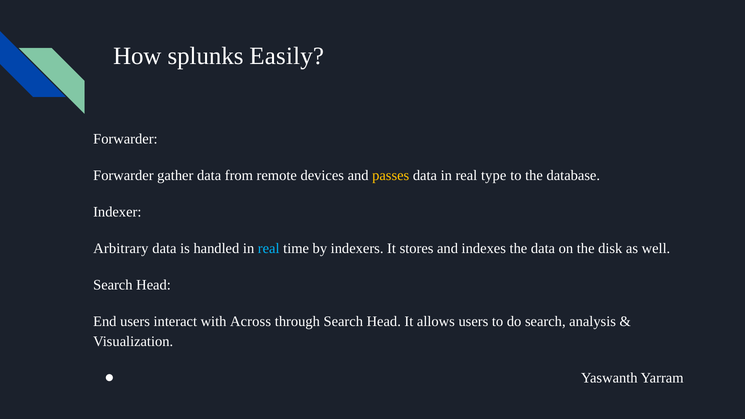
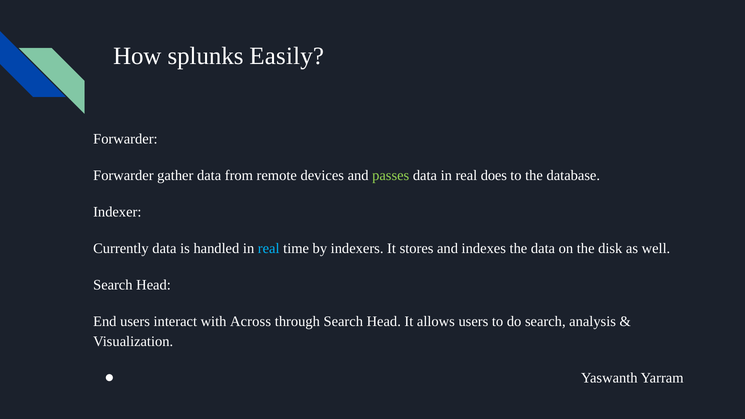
passes colour: yellow -> light green
type: type -> does
Arbitrary: Arbitrary -> Currently
